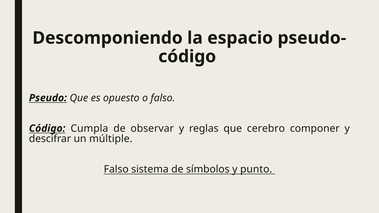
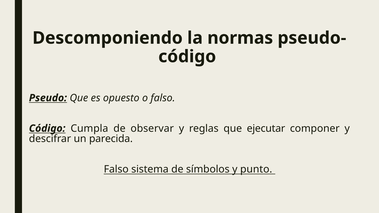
espacio: espacio -> normas
cerebro: cerebro -> ejecutar
múltiple: múltiple -> parecida
